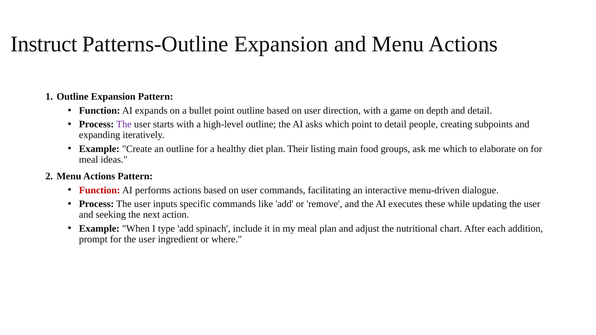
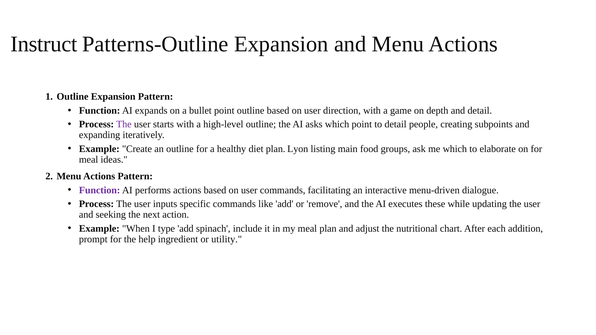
Their: Their -> Lyon
Function at (100, 190) colour: red -> purple
for the user: user -> help
where: where -> utility
